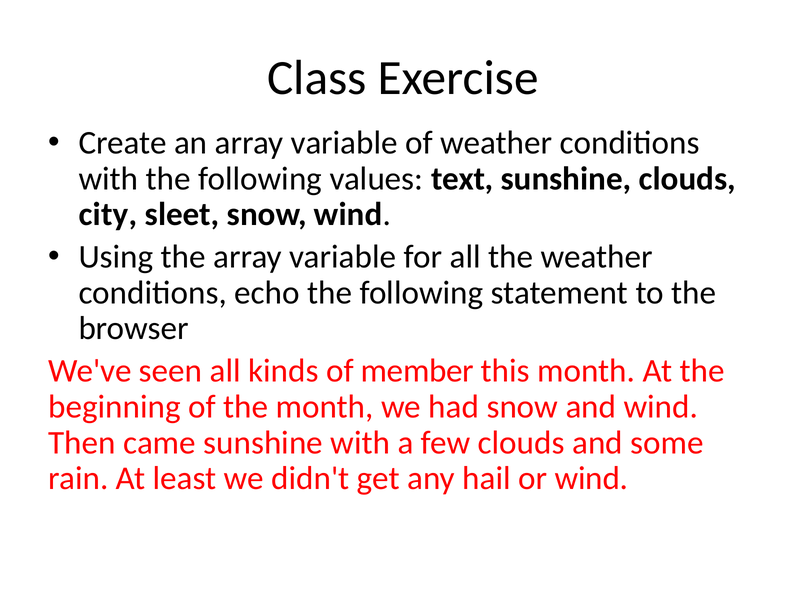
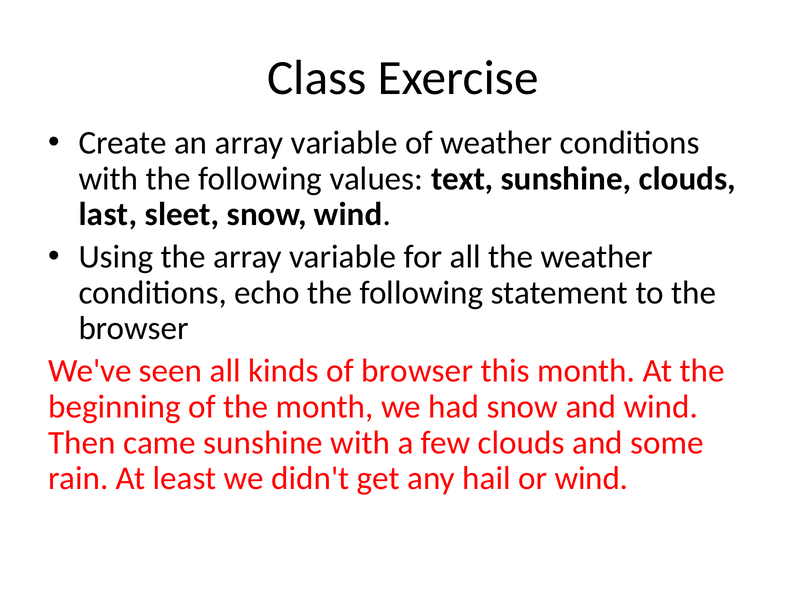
city: city -> last
of member: member -> browser
